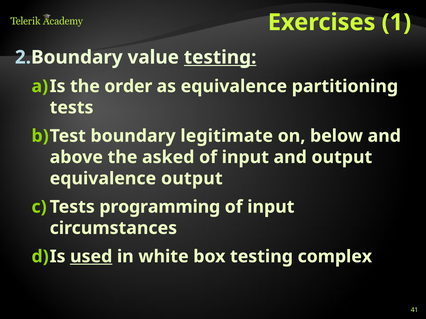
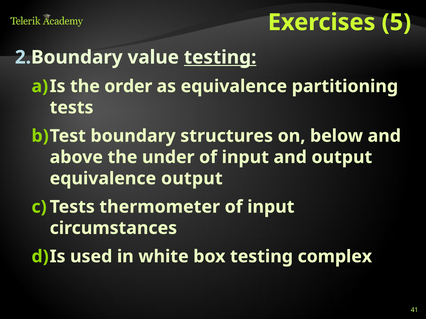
1: 1 -> 5
legitimate: legitimate -> structures
asked: asked -> under
programming: programming -> thermometer
used underline: present -> none
